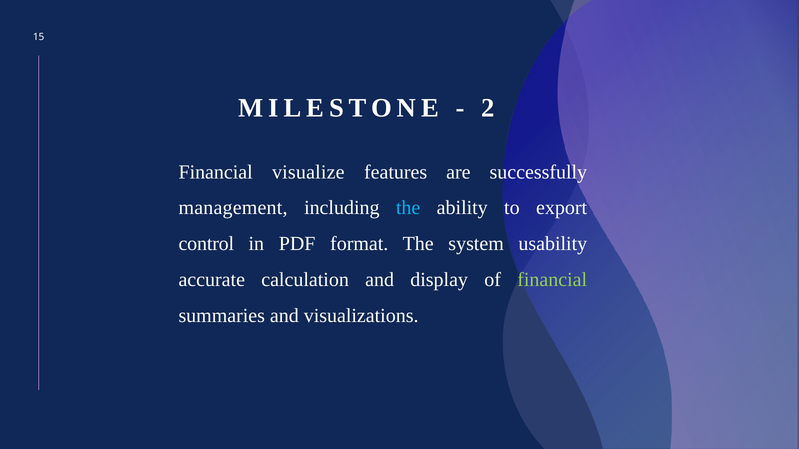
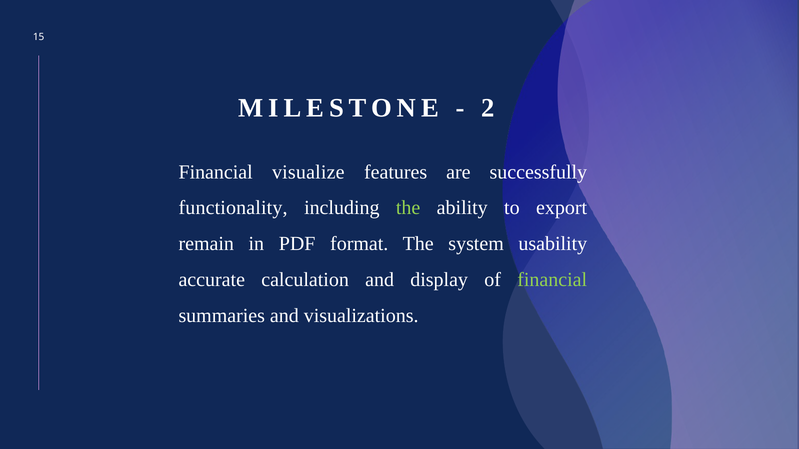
management: management -> functionality
the at (408, 208) colour: light blue -> light green
control: control -> remain
